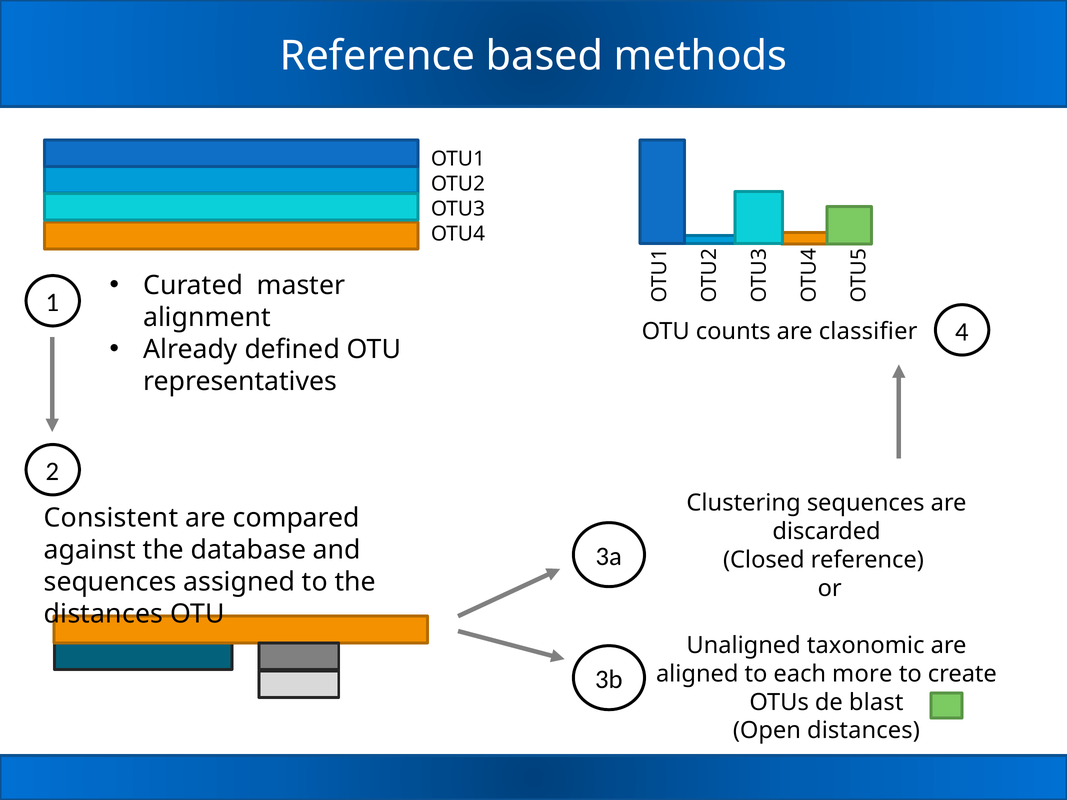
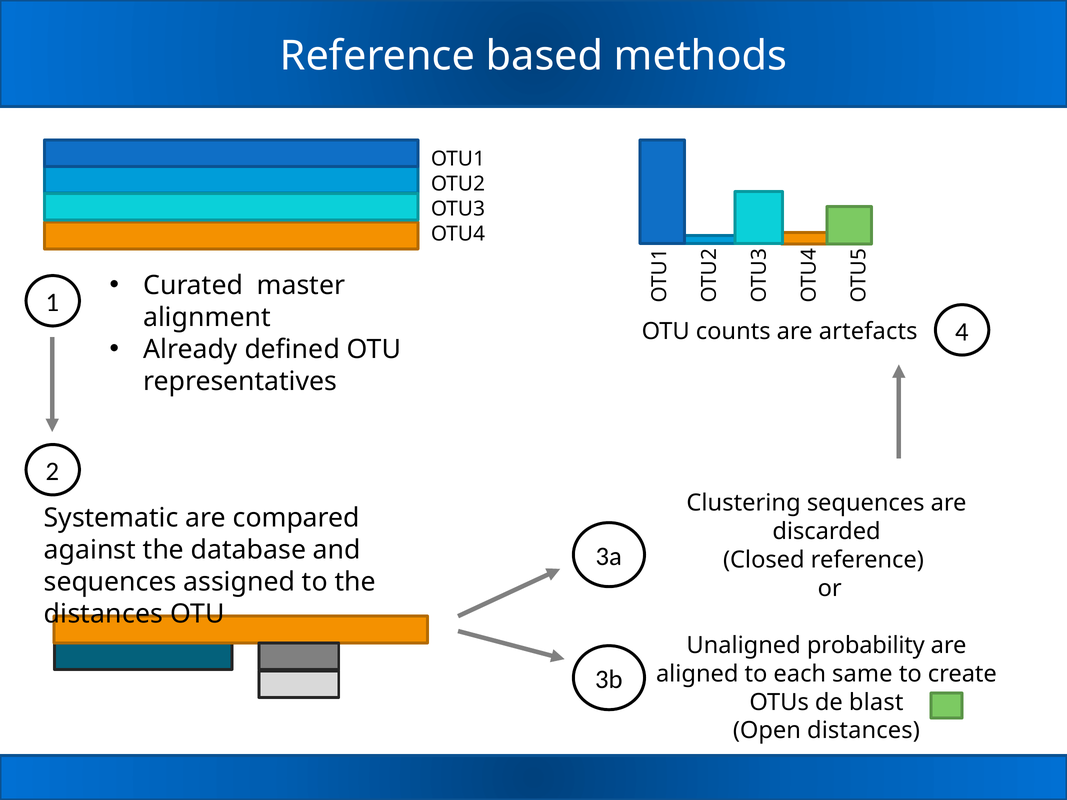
classifier: classifier -> artefacts
Consistent: Consistent -> Systematic
taxonomic: taxonomic -> probability
more: more -> same
